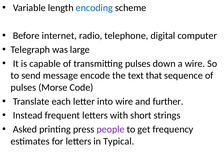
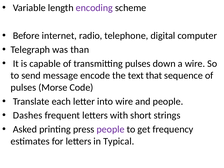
encoding colour: blue -> purple
large: large -> than
and further: further -> people
Instead: Instead -> Dashes
